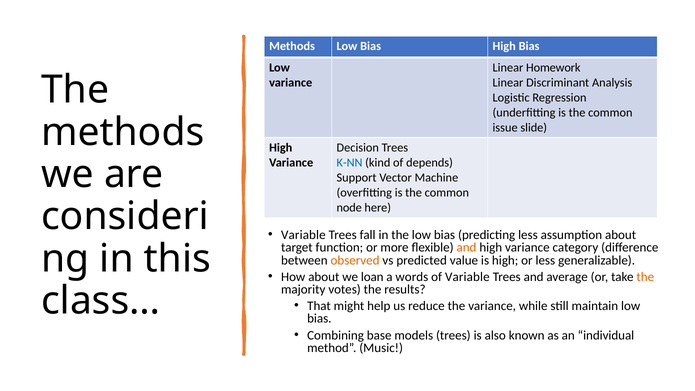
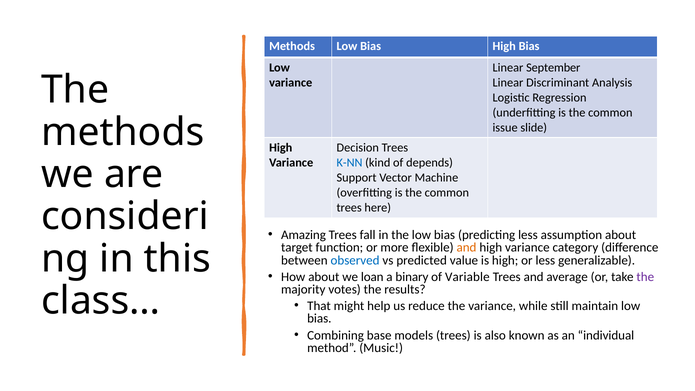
Homework: Homework -> September
node at (349, 208): node -> trees
Variable at (303, 235): Variable -> Amazing
observed colour: orange -> blue
words: words -> binary
the at (645, 277) colour: orange -> purple
